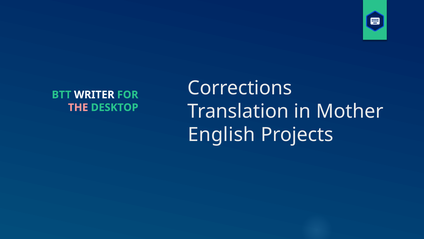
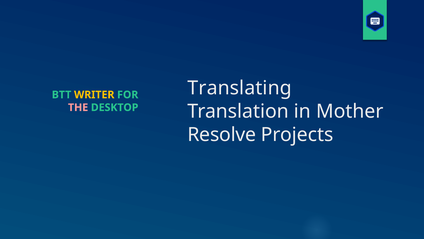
Corrections: Corrections -> Translating
WRITER colour: white -> yellow
English: English -> Resolve
